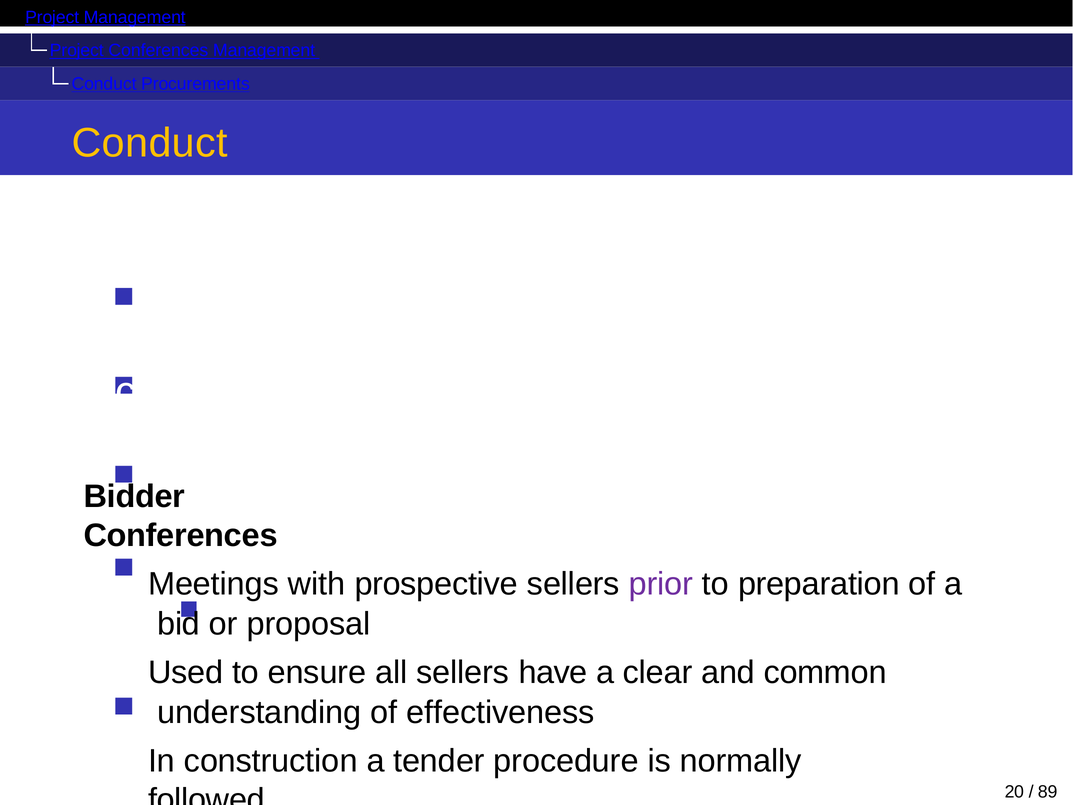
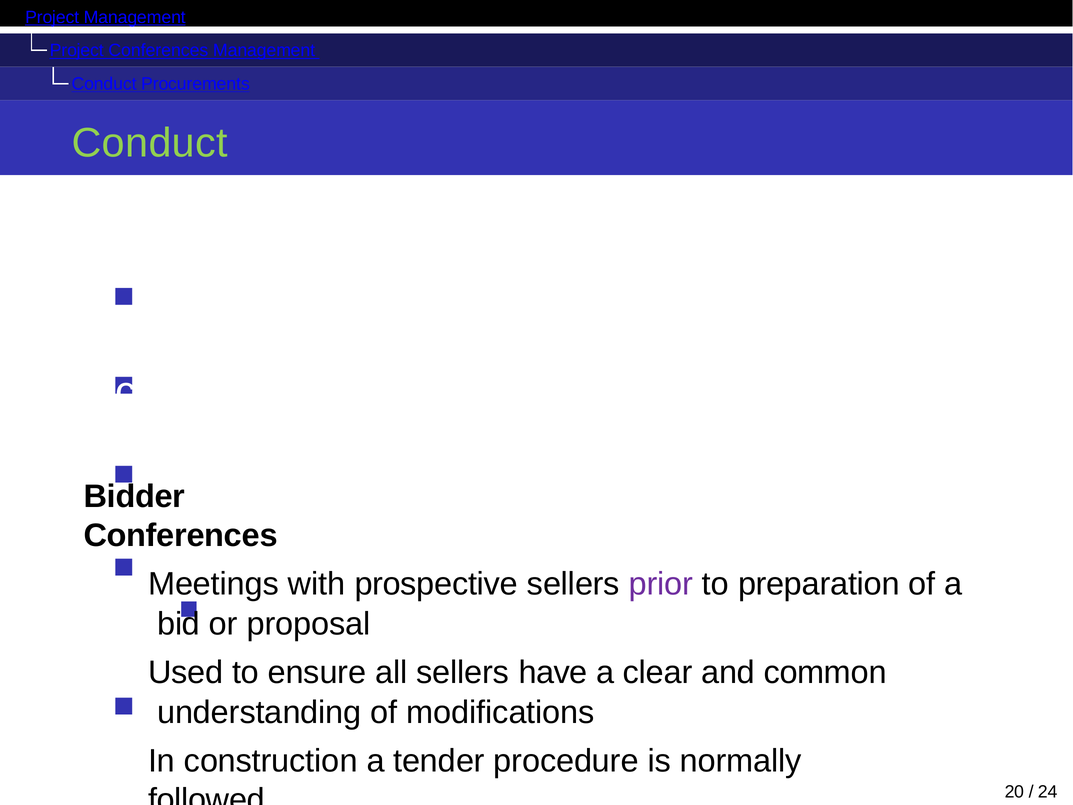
Conduct at (150, 143) colour: yellow -> light green
effectiveness: effectiveness -> modifications
89: 89 -> 24
